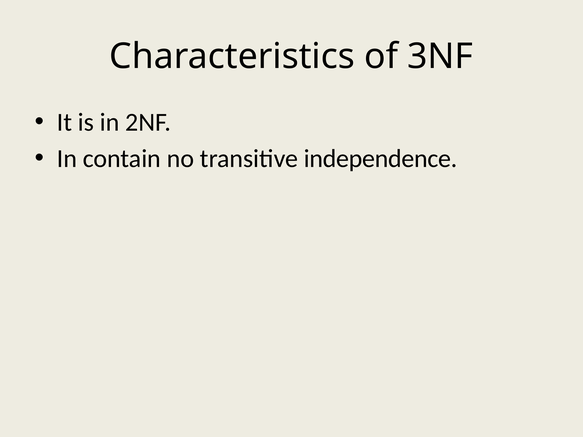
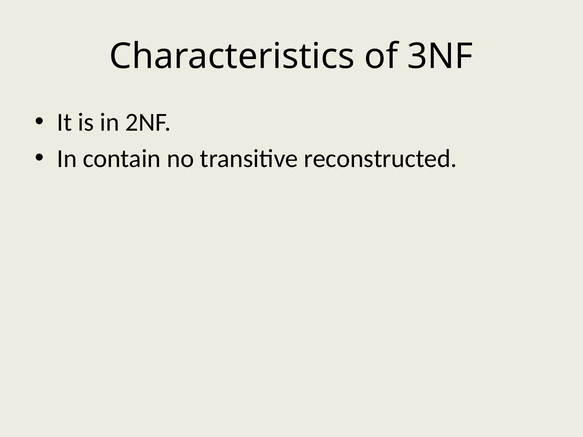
independence: independence -> reconstructed
